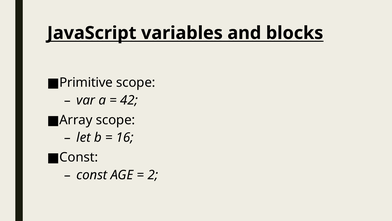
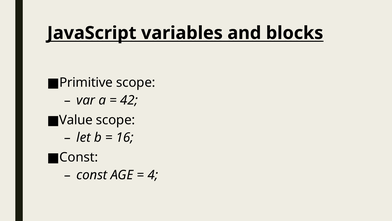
Array: Array -> Value
2: 2 -> 4
